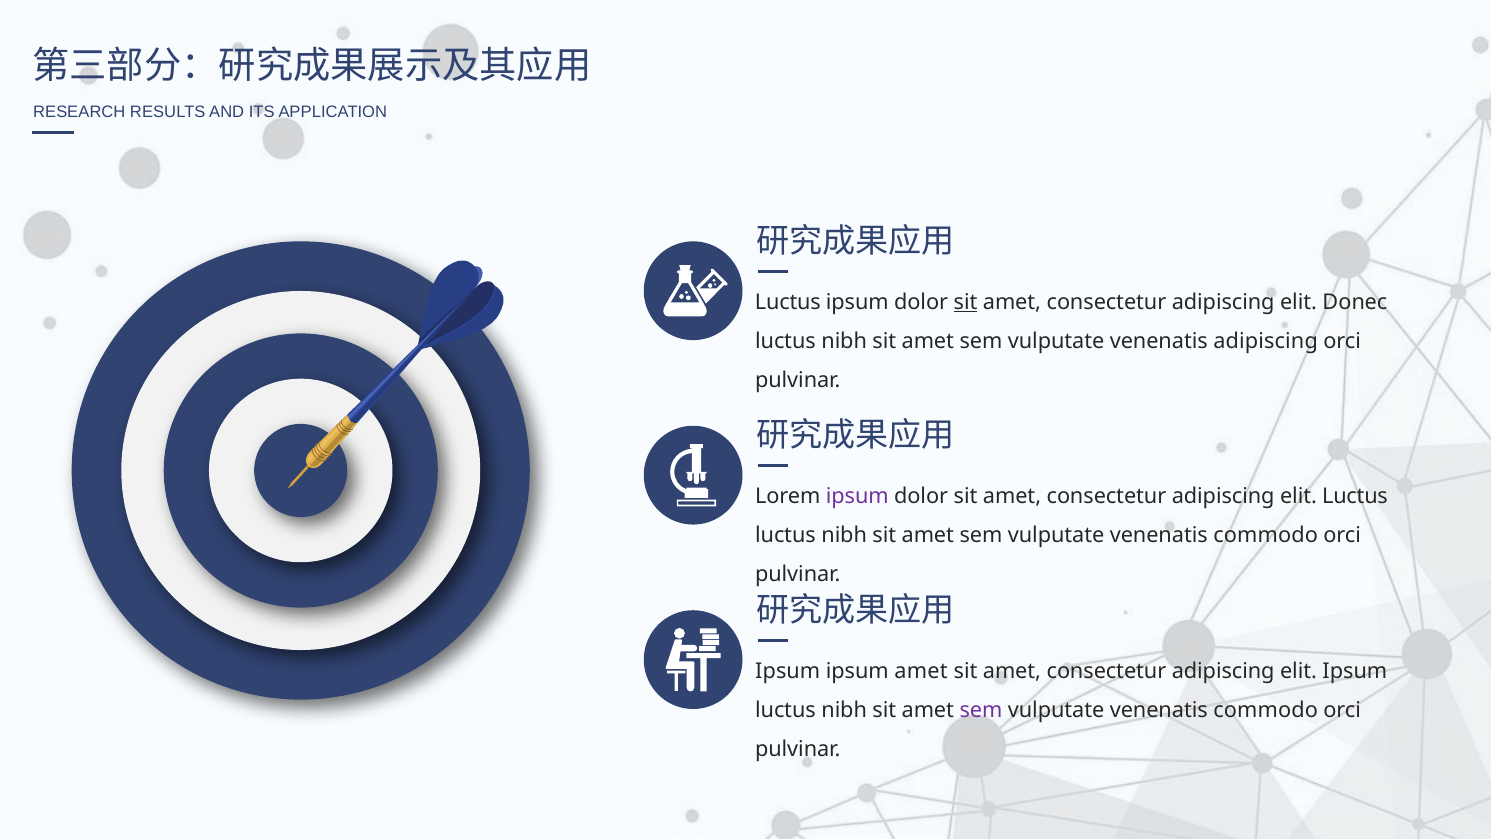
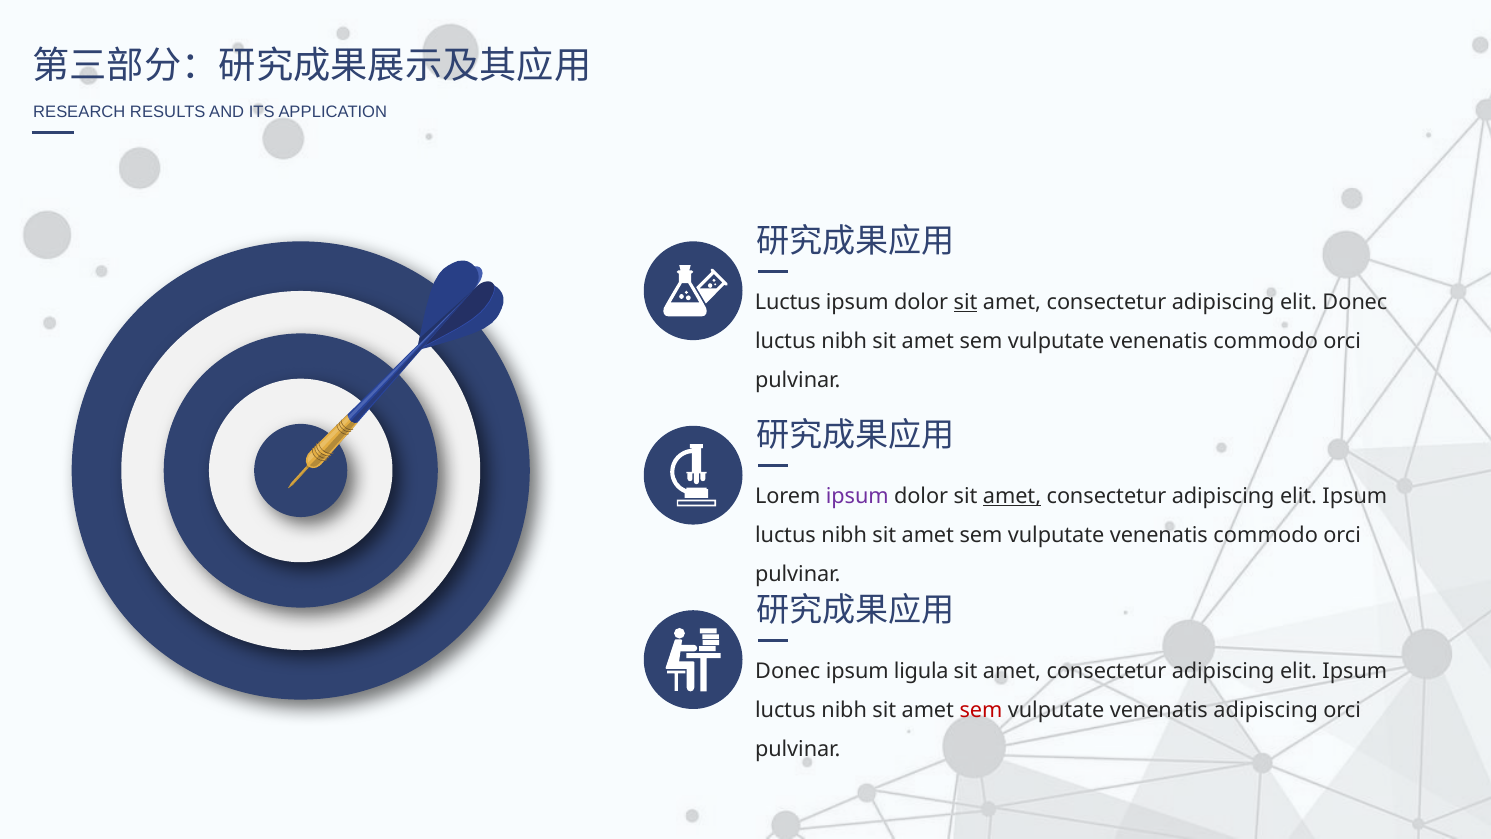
adipiscing at (1266, 341): adipiscing -> commodo
amet at (1012, 496) underline: none -> present
Luctus at (1355, 496): Luctus -> Ipsum
Ipsum at (788, 671): Ipsum -> Donec
ipsum amet: amet -> ligula
sem at (981, 710) colour: purple -> red
commodo at (1266, 710): commodo -> adipiscing
